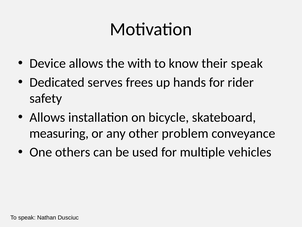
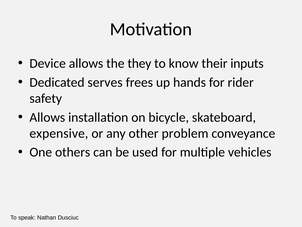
with: with -> they
their speak: speak -> inputs
measuring: measuring -> expensive
